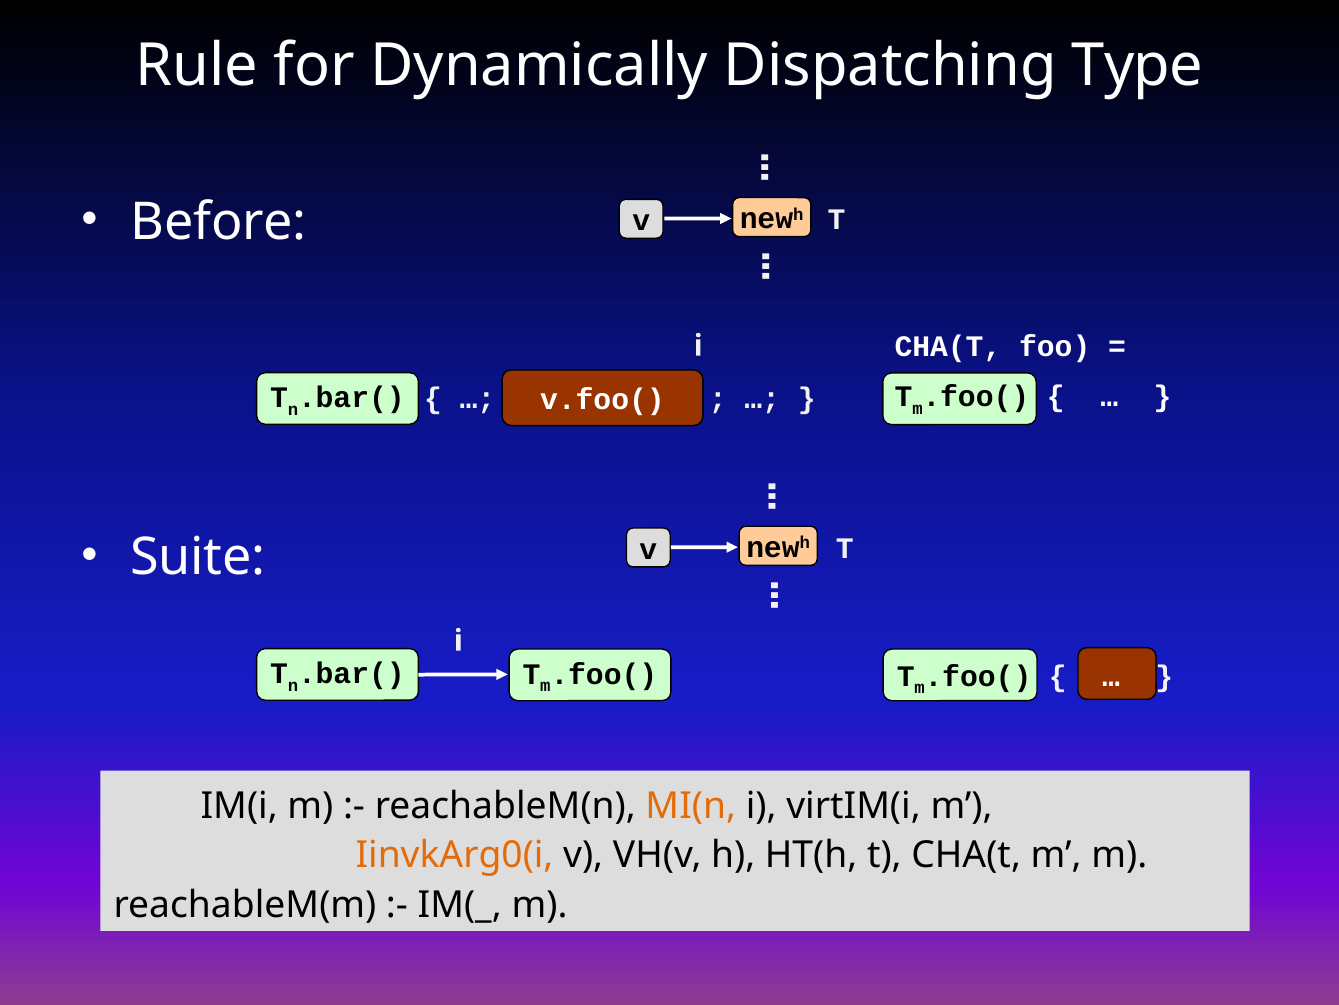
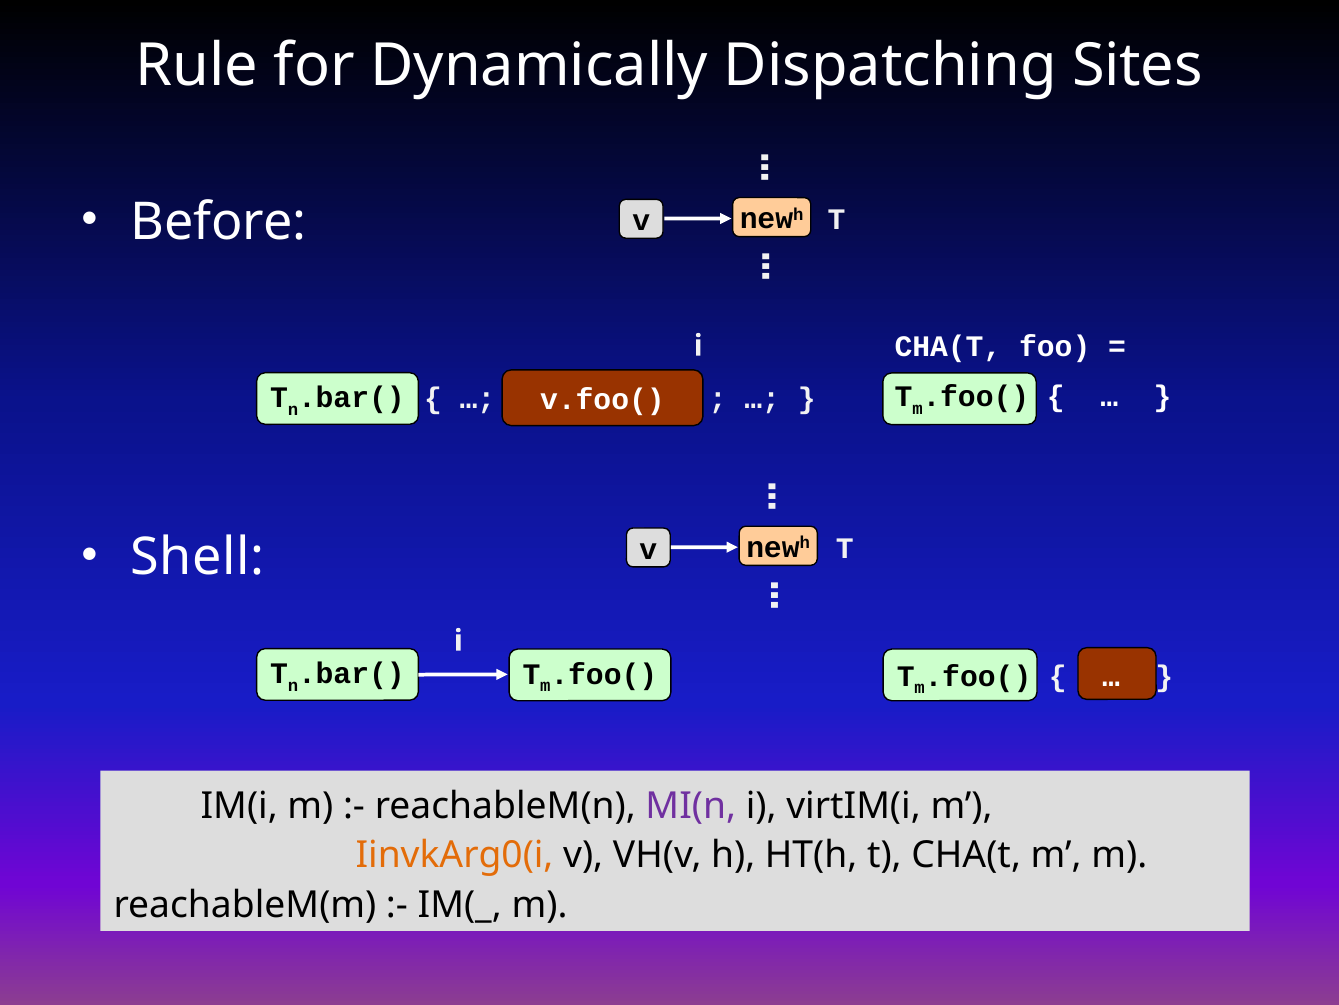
Type: Type -> Sites
Suite: Suite -> Shell
MI(n colour: orange -> purple
